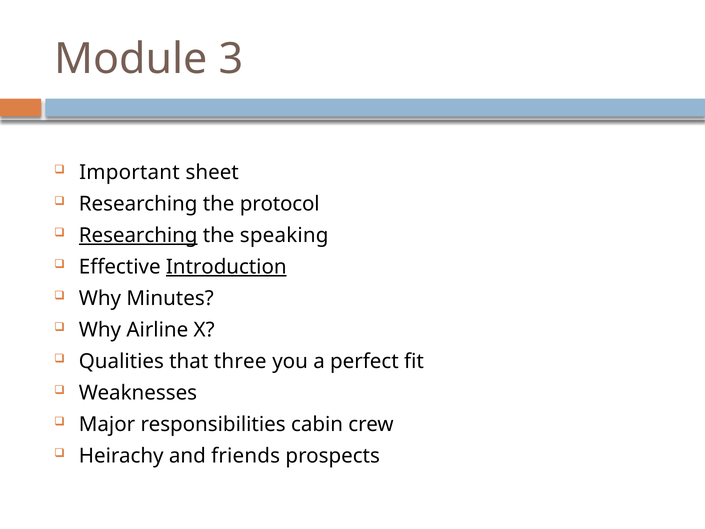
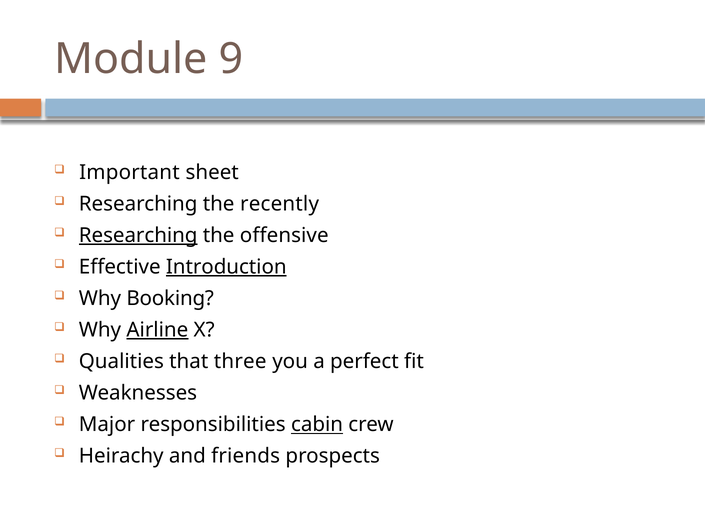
3: 3 -> 9
protocol: protocol -> recently
speaking: speaking -> offensive
Minutes: Minutes -> Booking
Airline underline: none -> present
cabin underline: none -> present
